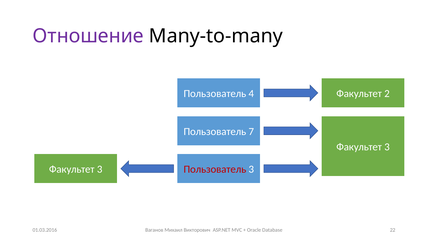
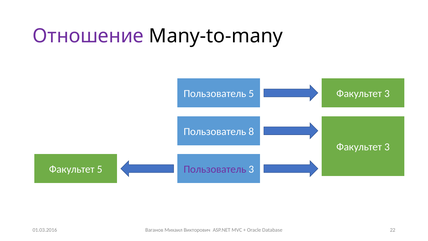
Пользователь 4: 4 -> 5
2 at (387, 94): 2 -> 3
7: 7 -> 8
3 at (100, 169): 3 -> 5
Пользователь at (215, 169) colour: red -> purple
